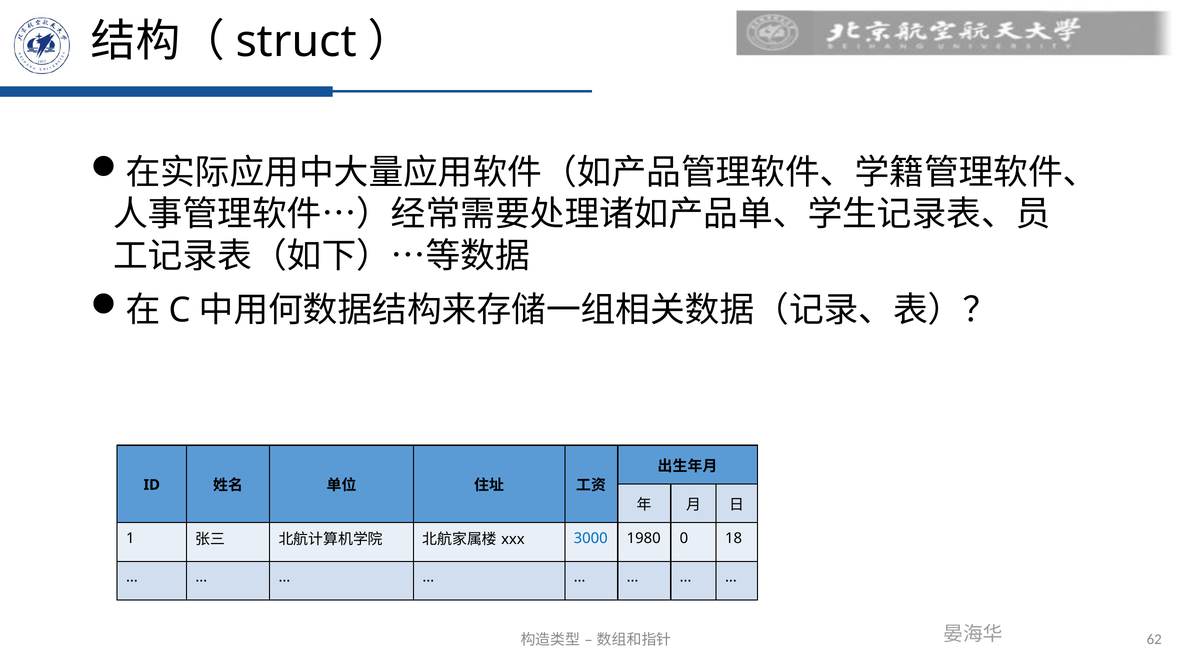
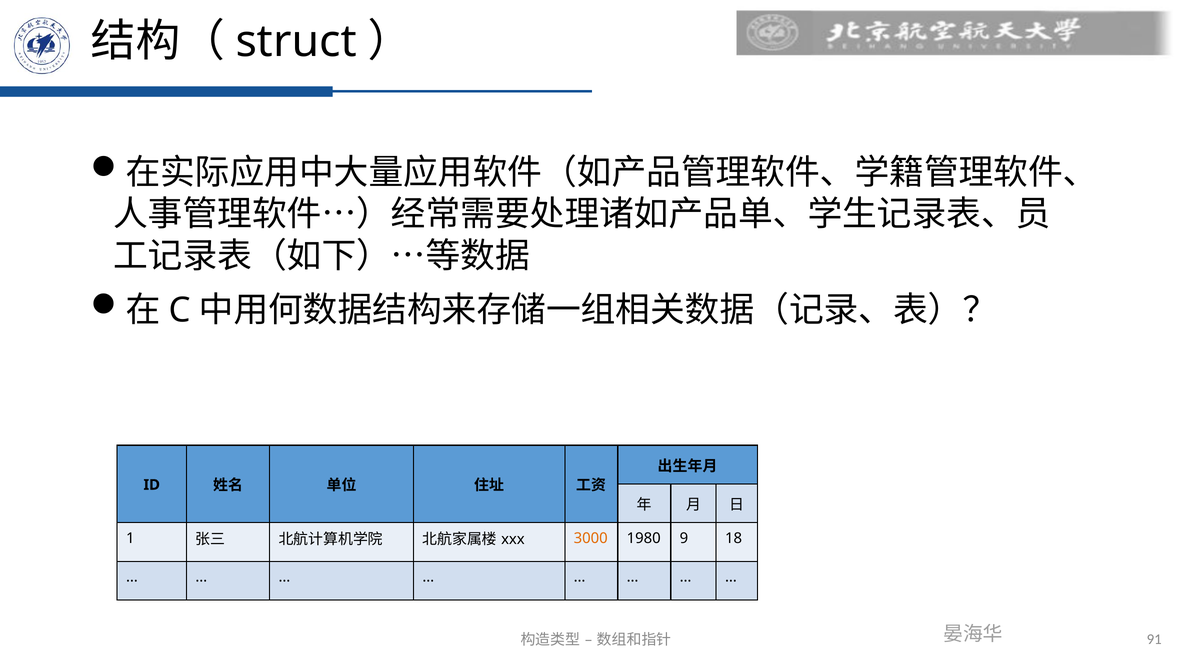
3000 colour: blue -> orange
0: 0 -> 9
62: 62 -> 91
